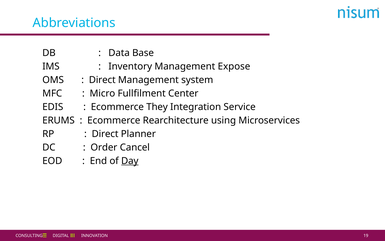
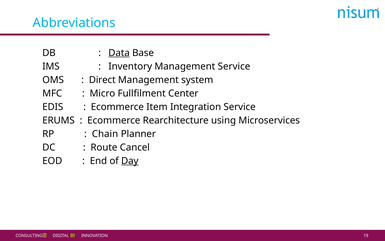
Data underline: none -> present
Management Expose: Expose -> Service
They: They -> Item
Direct at (105, 134): Direct -> Chain
Order: Order -> Route
